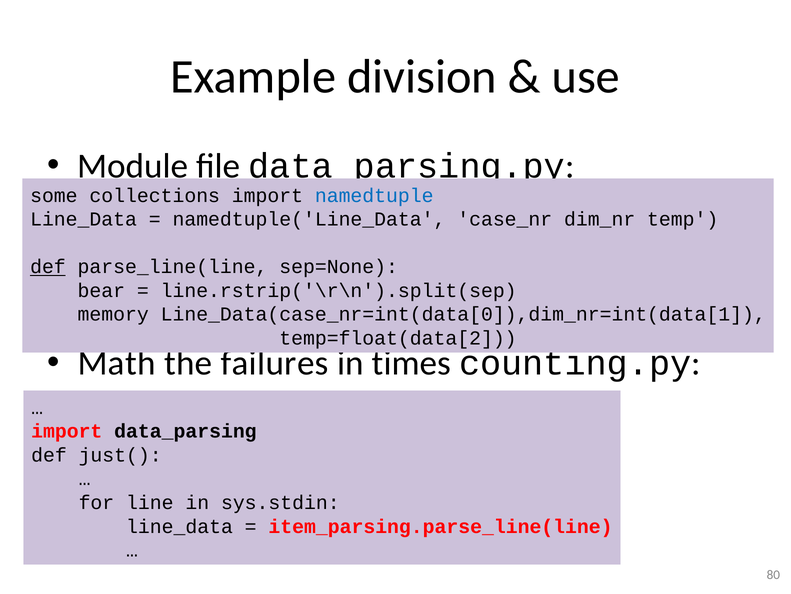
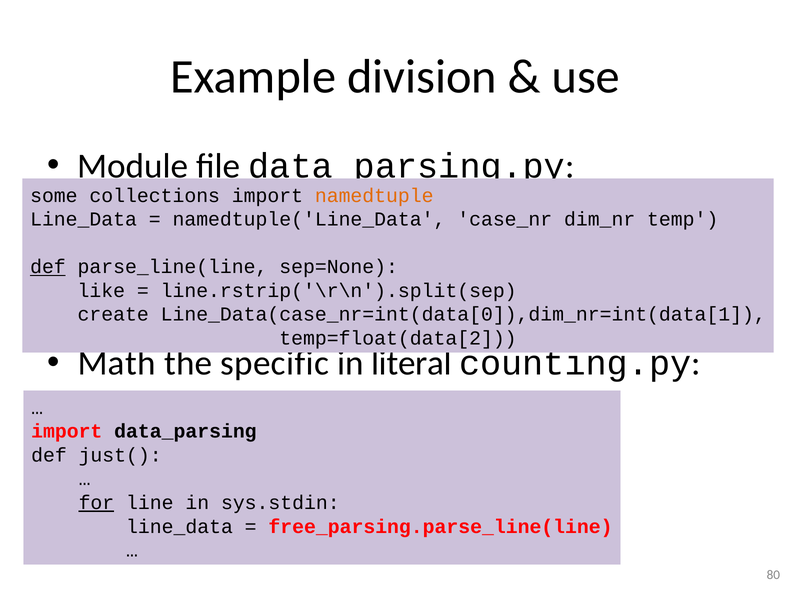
namedtuple colour: blue -> orange
bear: bear -> like
memory: memory -> create
failures: failures -> specific
times: times -> literal
for underline: none -> present
item_parsing.parse_line(line: item_parsing.parse_line(line -> free_parsing.parse_line(line
